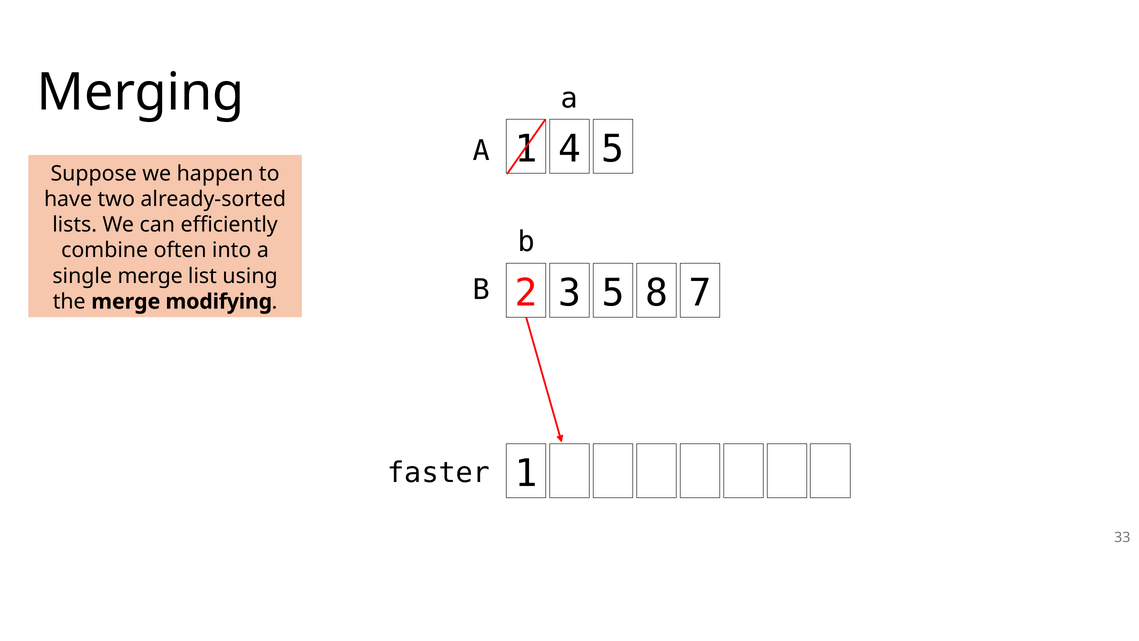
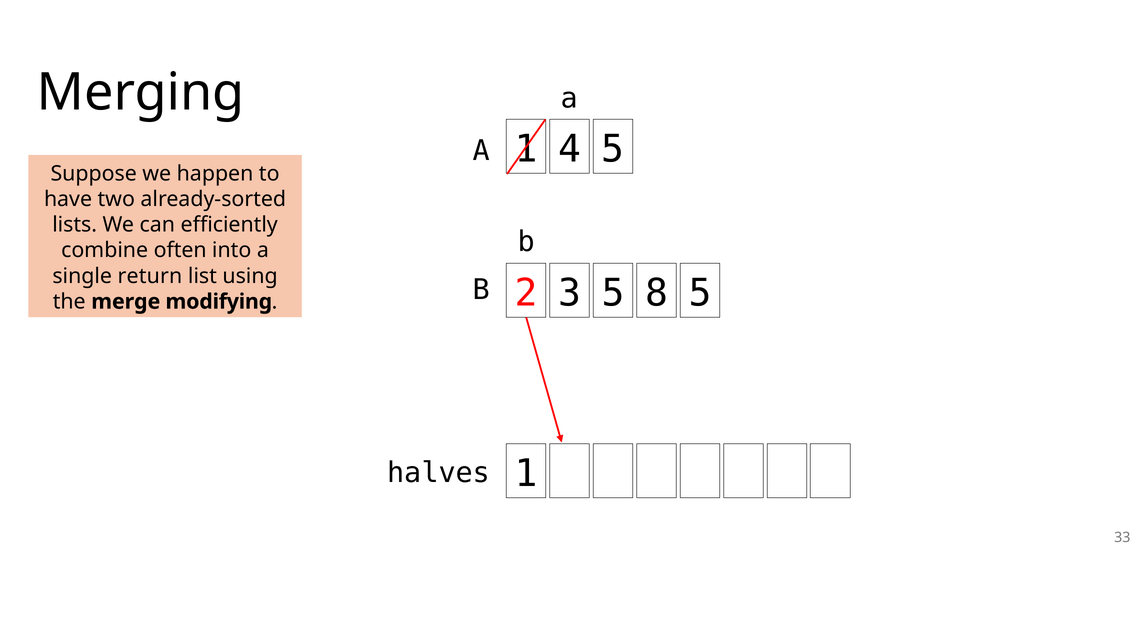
single merge: merge -> return
8 7: 7 -> 5
faster: faster -> halves
